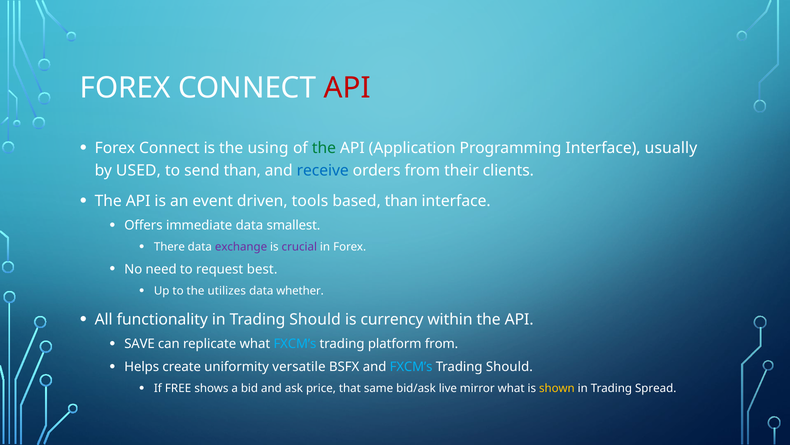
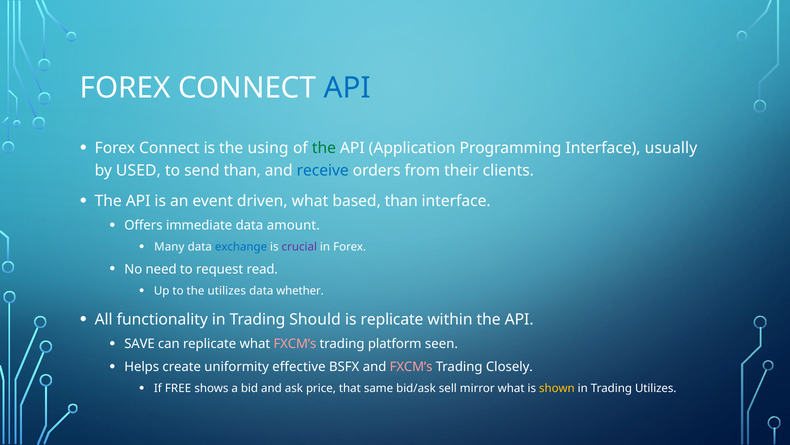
API at (347, 88) colour: red -> blue
driven tools: tools -> what
smallest: smallest -> amount
There: There -> Many
exchange colour: purple -> blue
best: best -> read
is currency: currency -> replicate
FXCM’s at (295, 343) colour: light blue -> pink
platform from: from -> seen
versatile: versatile -> effective
FXCM’s at (411, 367) colour: light blue -> pink
Should at (509, 367): Should -> Closely
live: live -> sell
Trading Spread: Spread -> Utilizes
